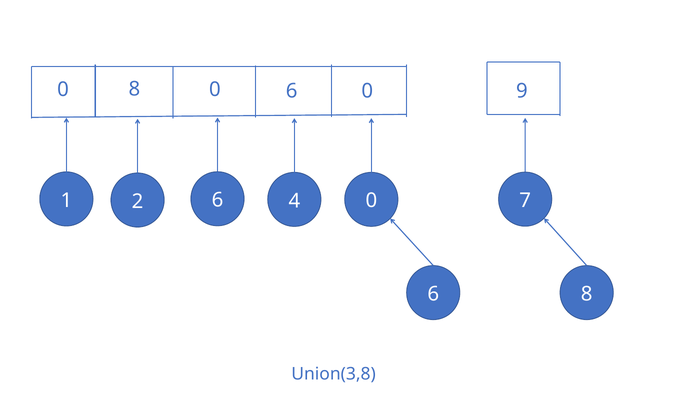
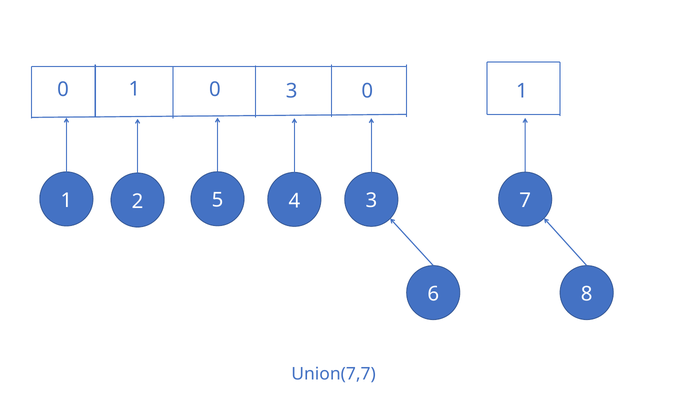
8 at (134, 89): 8 -> 1
6 at (292, 91): 6 -> 3
9 at (522, 91): 9 -> 1
2 6: 6 -> 5
4 0: 0 -> 3
Union(3,8: Union(3,8 -> Union(7,7
